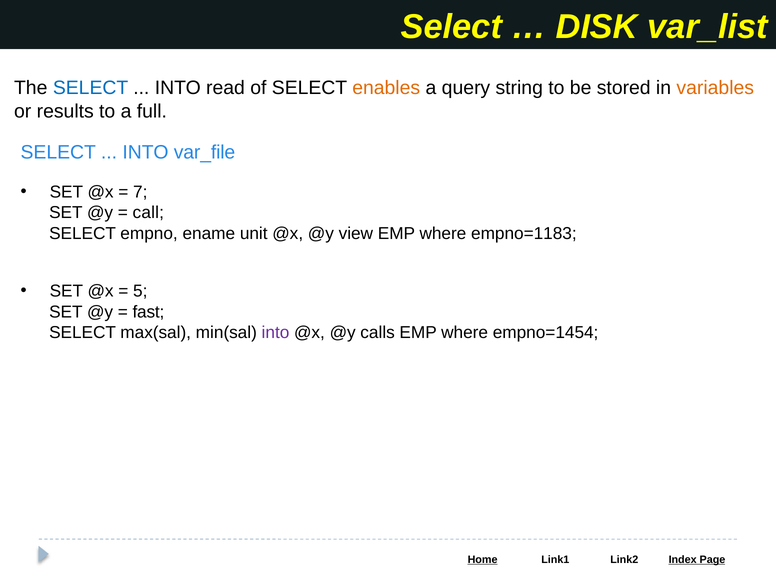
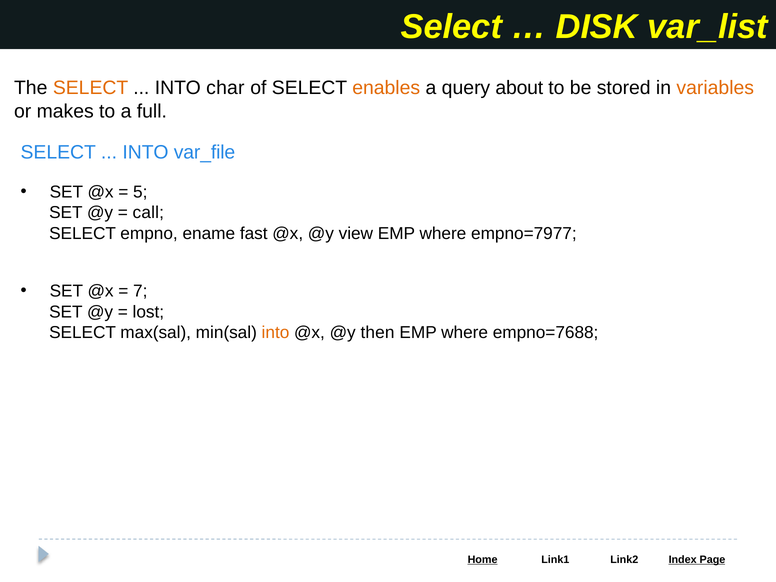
SELECT at (91, 88) colour: blue -> orange
read: read -> char
string: string -> about
results: results -> makes
7: 7 -> 5
unit: unit -> fast
empno=1183: empno=1183 -> empno=7977
5: 5 -> 7
fast: fast -> lost
into at (276, 333) colour: purple -> orange
calls: calls -> then
empno=1454: empno=1454 -> empno=7688
